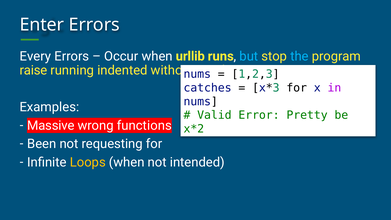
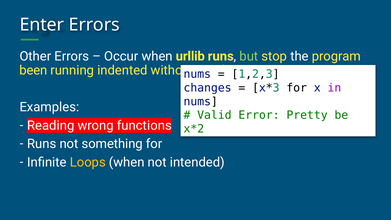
Every: Every -> Other
but colour: light blue -> light green
the colour: light blue -> white
raise: raise -> been
catches: catches -> changes
Massive: Massive -> Reading
Been at (42, 144): Been -> Runs
requesting: requesting -> something
